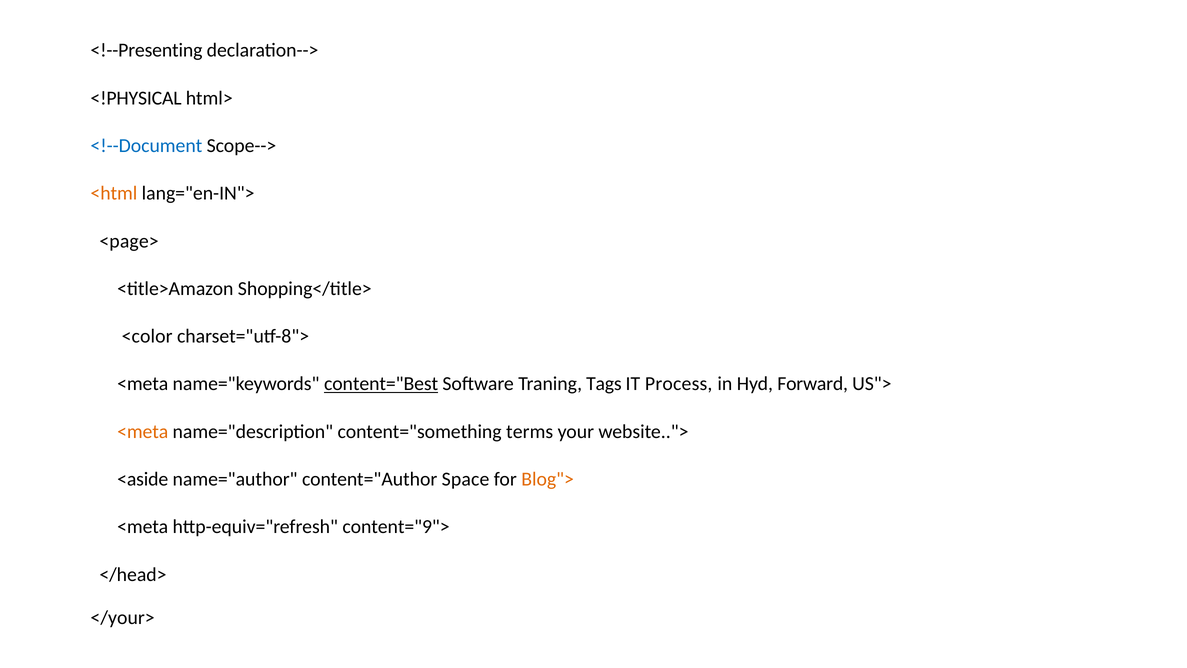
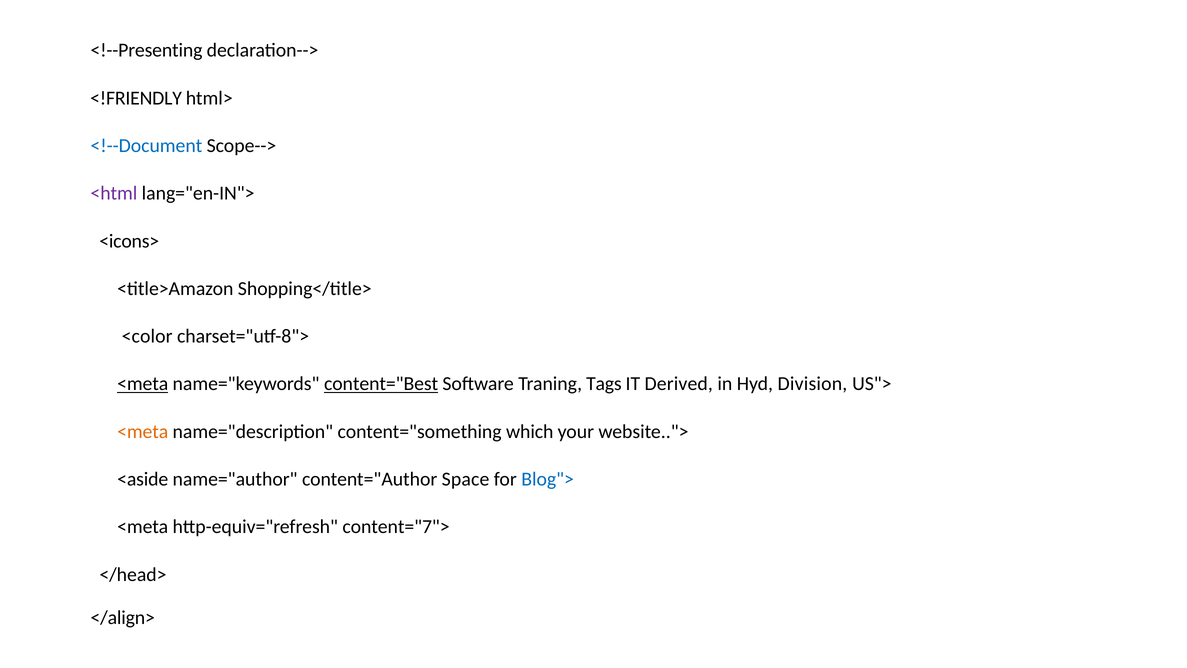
<!PHYSICAL: <!PHYSICAL -> <!FRIENDLY
<html colour: orange -> purple
<page>: <page> -> <icons>
<meta at (143, 384) underline: none -> present
Process: Process -> Derived
Forward: Forward -> Division
terms: terms -> which
Blog"> colour: orange -> blue
content="9">: content="9"> -> content="7">
</your>: </your> -> </align>
